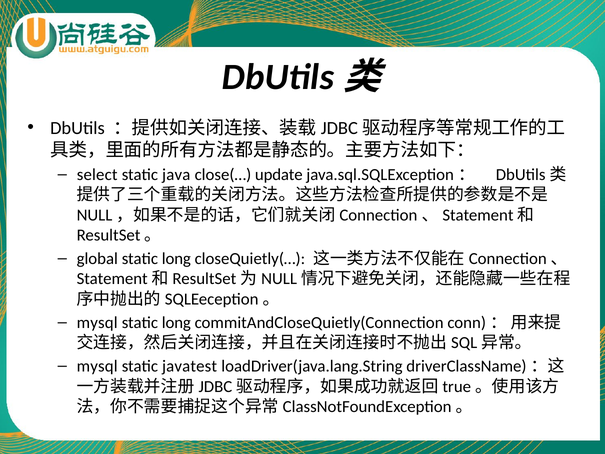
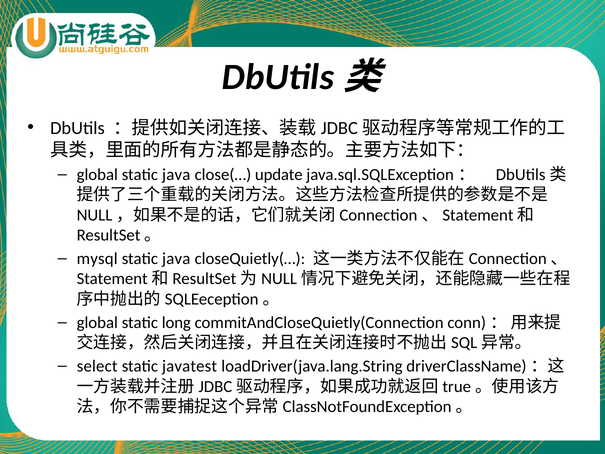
select at (97, 175): select -> global
global: global -> mysql
long at (176, 259): long -> java
mysql at (97, 322): mysql -> global
mysql at (97, 366): mysql -> select
